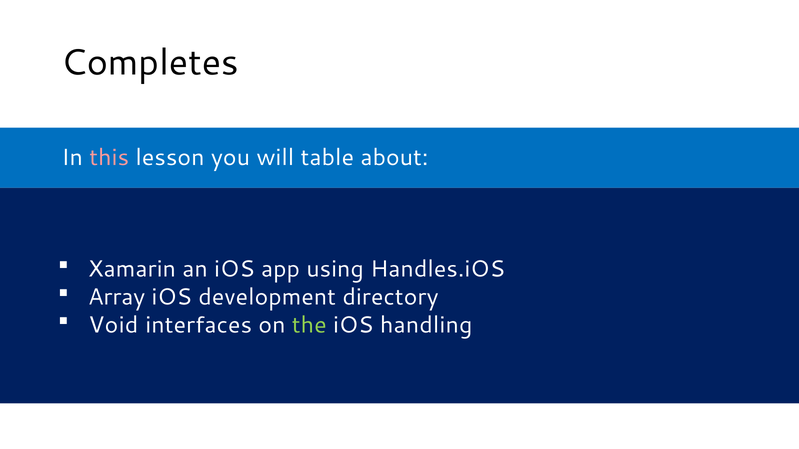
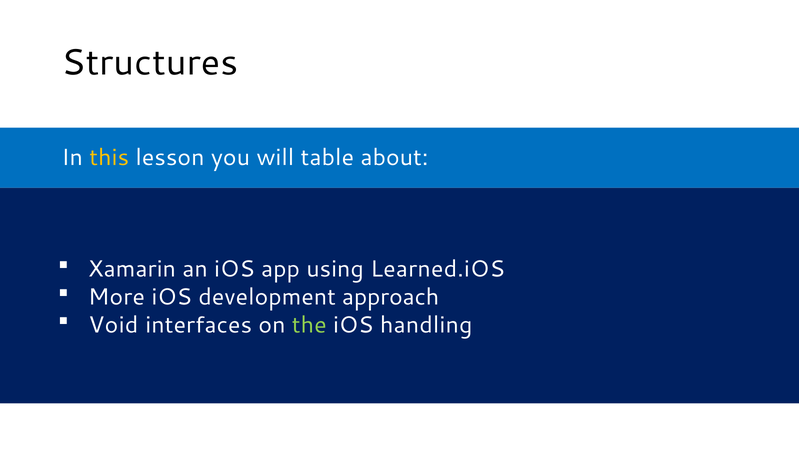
Completes: Completes -> Structures
this colour: pink -> yellow
Handles.iOS: Handles.iOS -> Learned.iOS
Array: Array -> More
directory: directory -> approach
